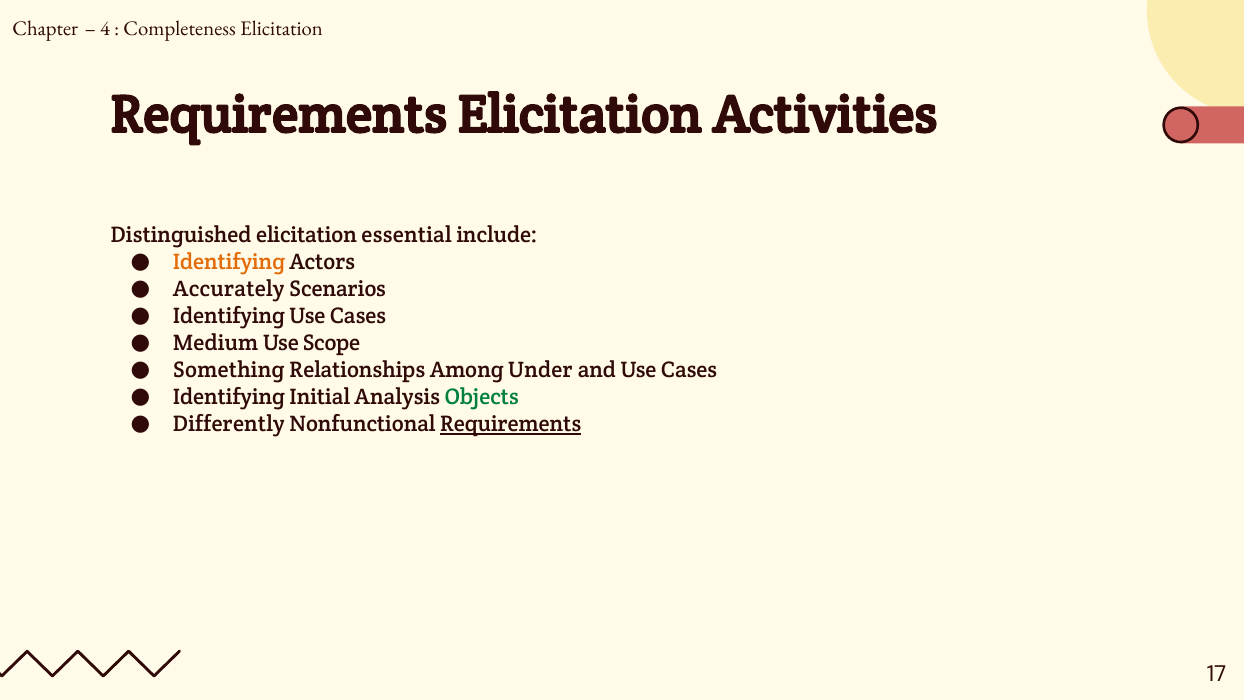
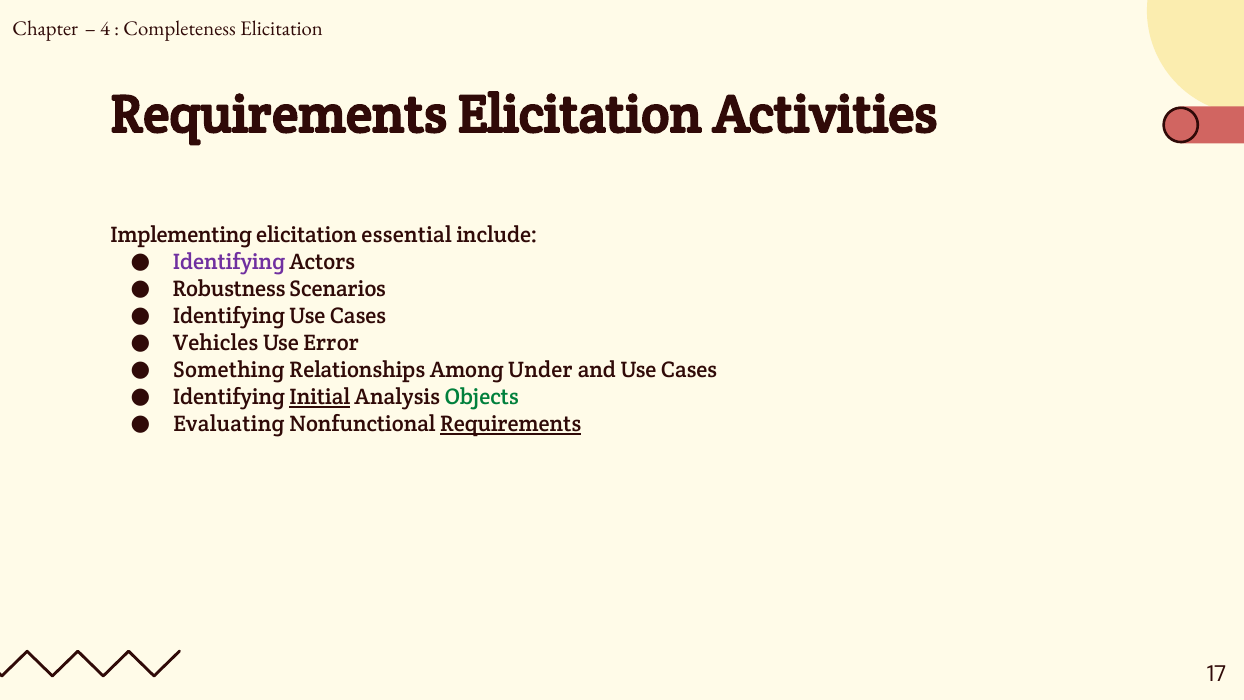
Distinguished: Distinguished -> Implementing
Identifying at (229, 262) colour: orange -> purple
Accurately: Accurately -> Robustness
Medium: Medium -> Vehicles
Scope: Scope -> Error
Initial underline: none -> present
Differently: Differently -> Evaluating
